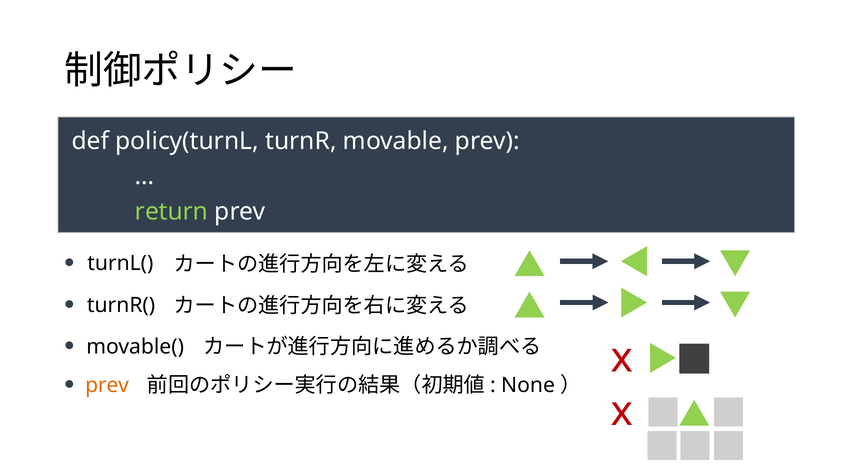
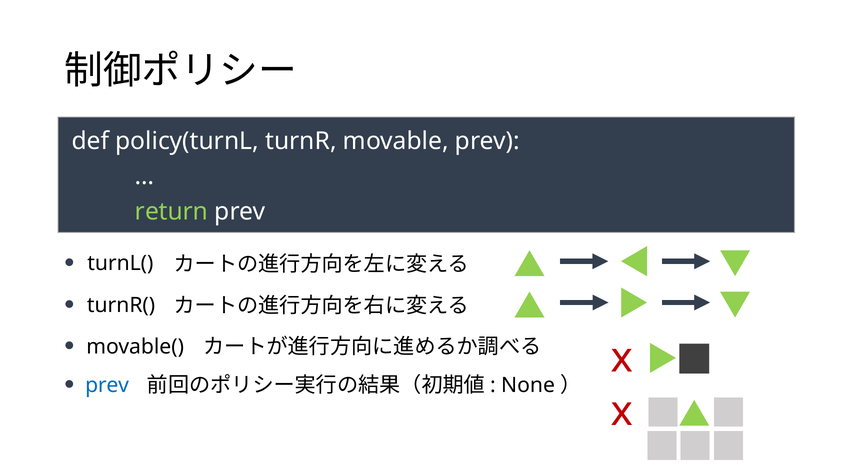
prev at (107, 385) colour: orange -> blue
